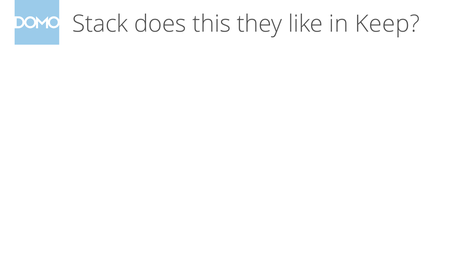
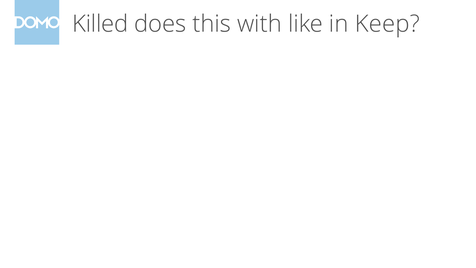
Stack: Stack -> Killed
they: they -> with
